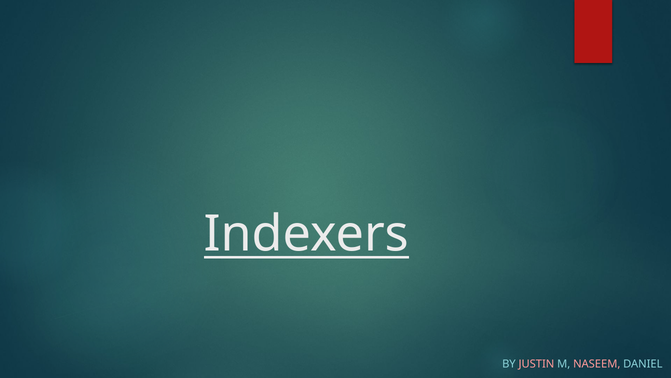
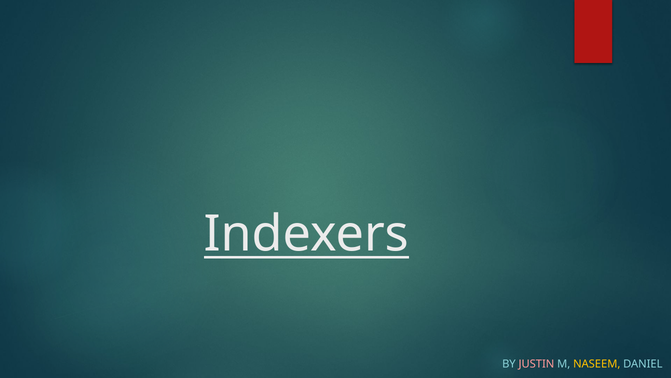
NASEEM colour: pink -> yellow
